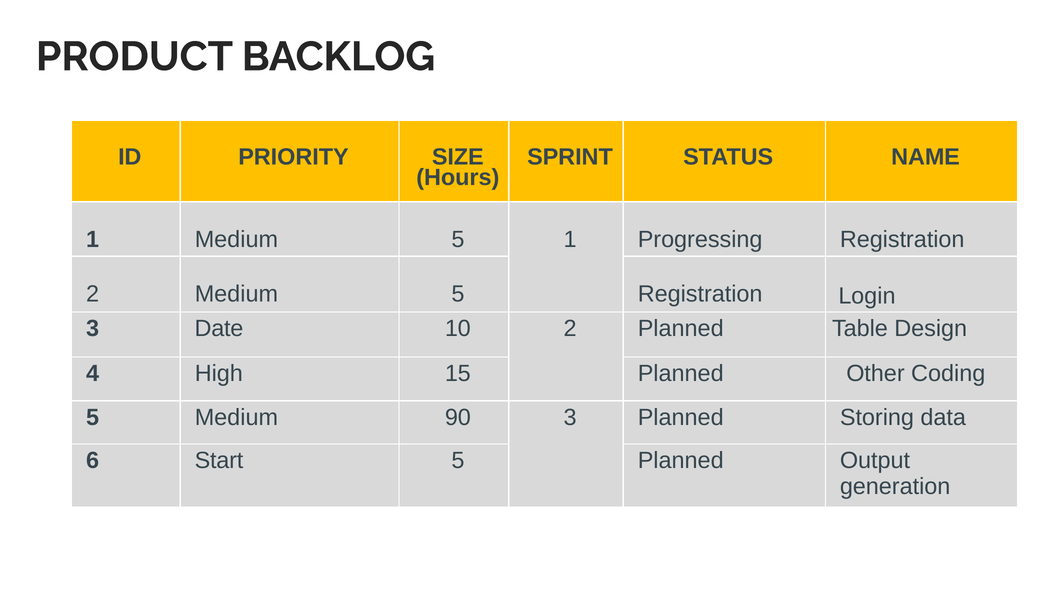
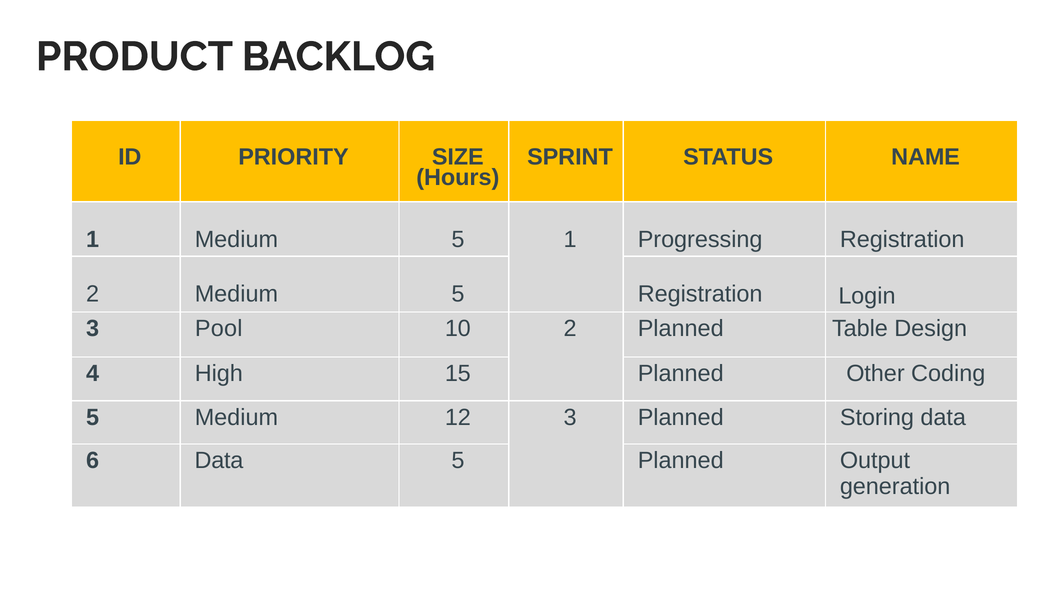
Date: Date -> Pool
90: 90 -> 12
6 Start: Start -> Data
